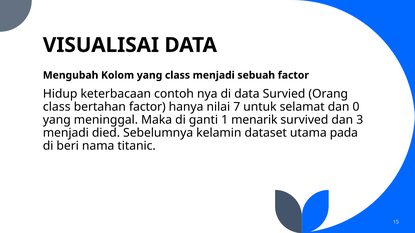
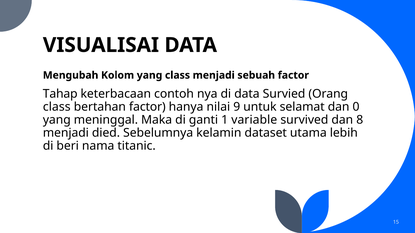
Hidup: Hidup -> Tahap
7: 7 -> 9
menarik: menarik -> variable
3: 3 -> 8
pada: pada -> lebih
